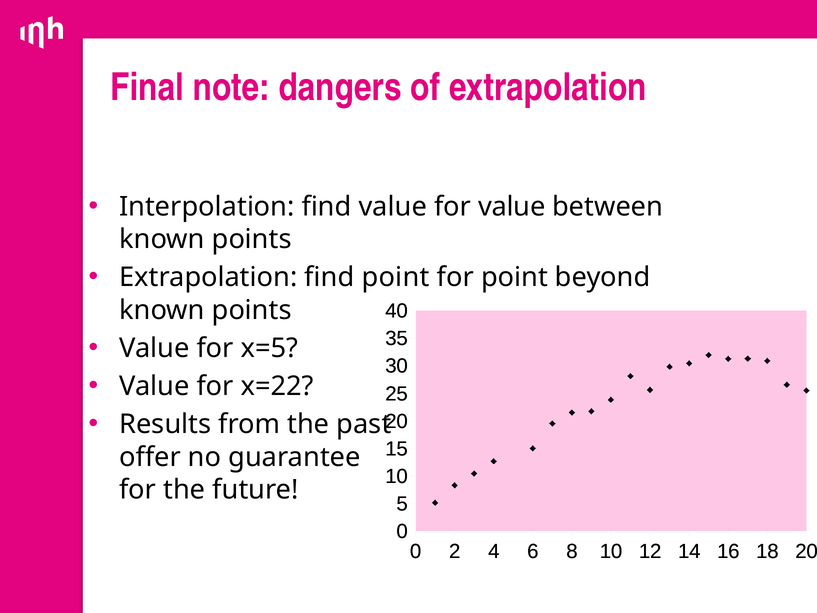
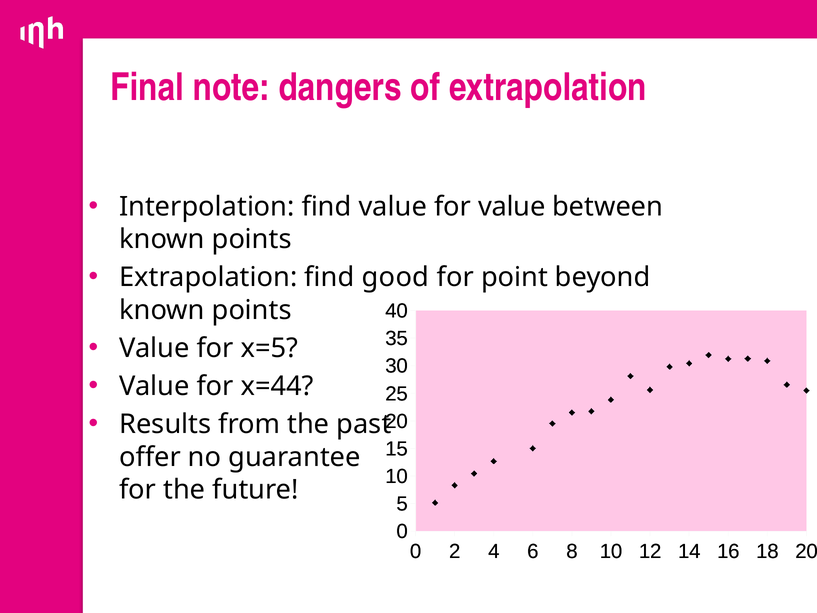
find point: point -> good
x=22: x=22 -> x=44
